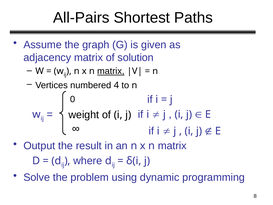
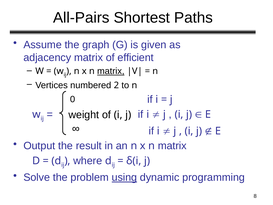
solution: solution -> efficient
4: 4 -> 2
using underline: none -> present
